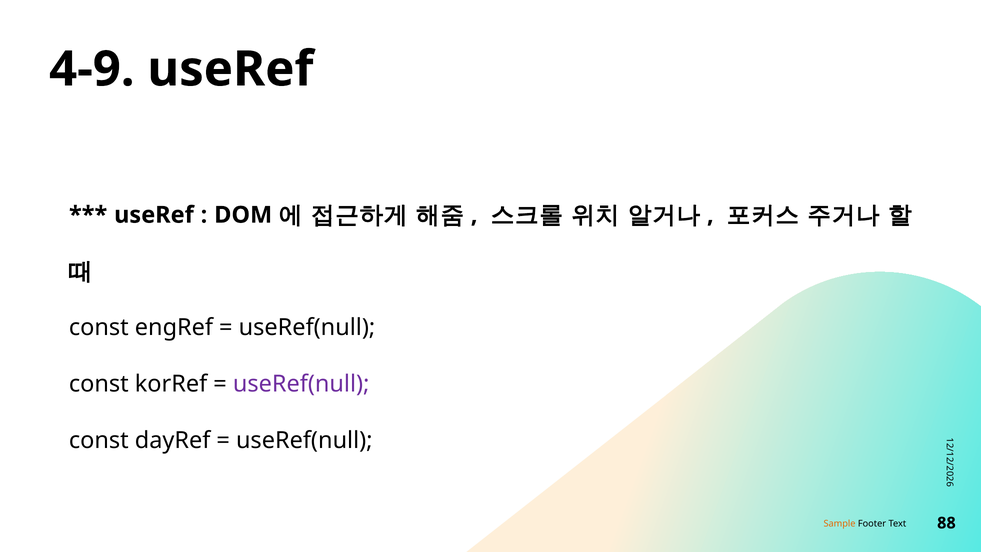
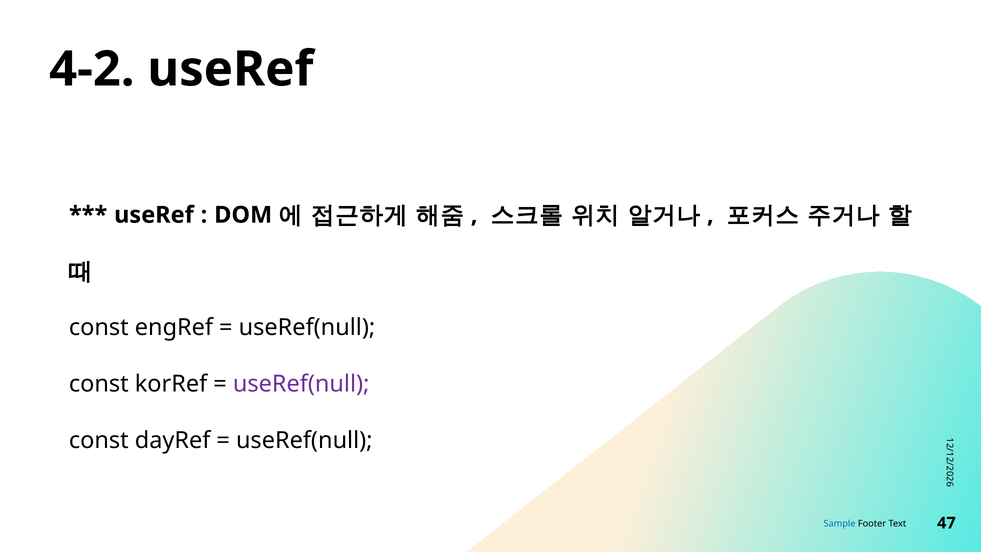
4-9: 4-9 -> 4-2
Sample colour: orange -> blue
88: 88 -> 47
